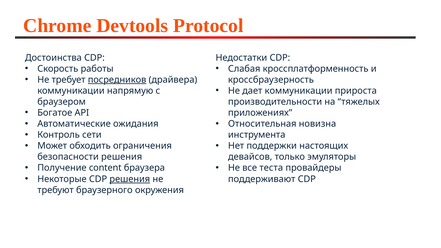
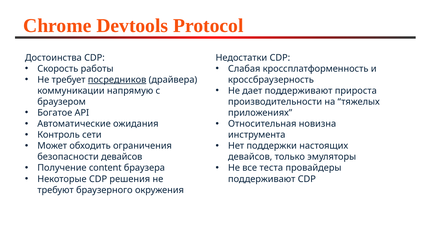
дает коммуникации: коммуникации -> поддерживают
безопасности решения: решения -> девайсов
решения at (130, 179) underline: present -> none
